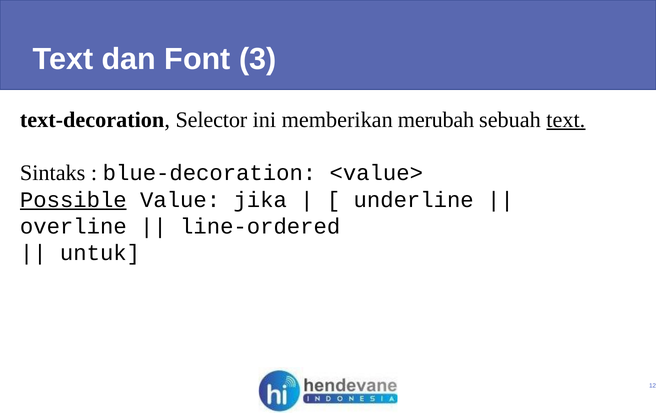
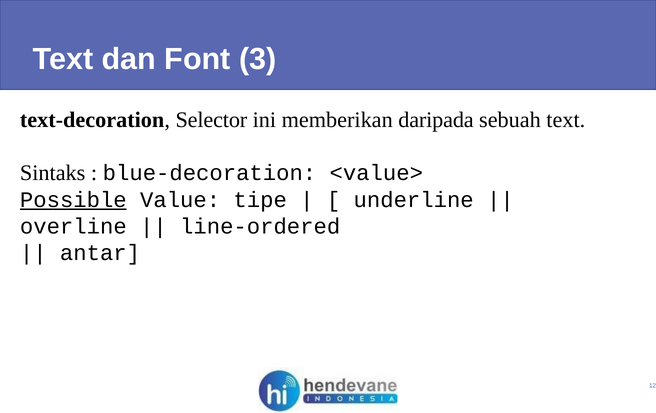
merubah: merubah -> daripada
text at (566, 120) underline: present -> none
jika: jika -> tipe
untuk: untuk -> antar
